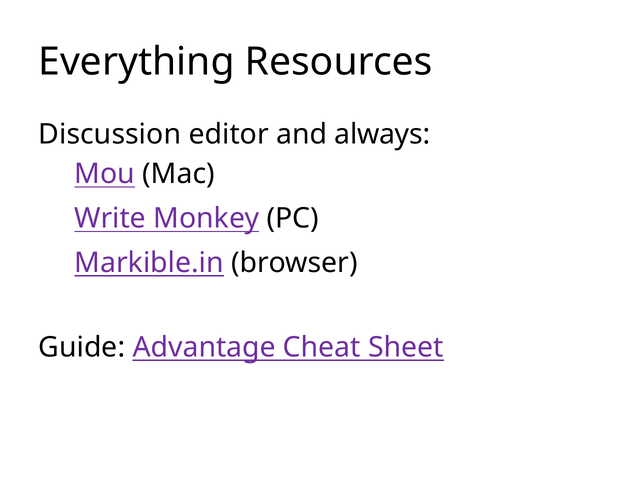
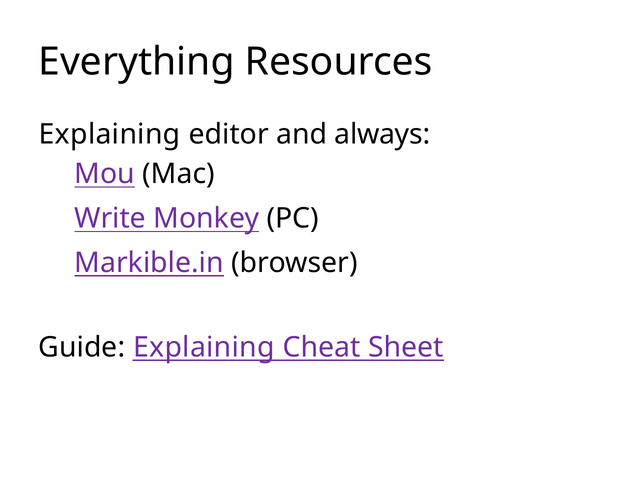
Discussion at (110, 134): Discussion -> Explaining
Guide Advantage: Advantage -> Explaining
